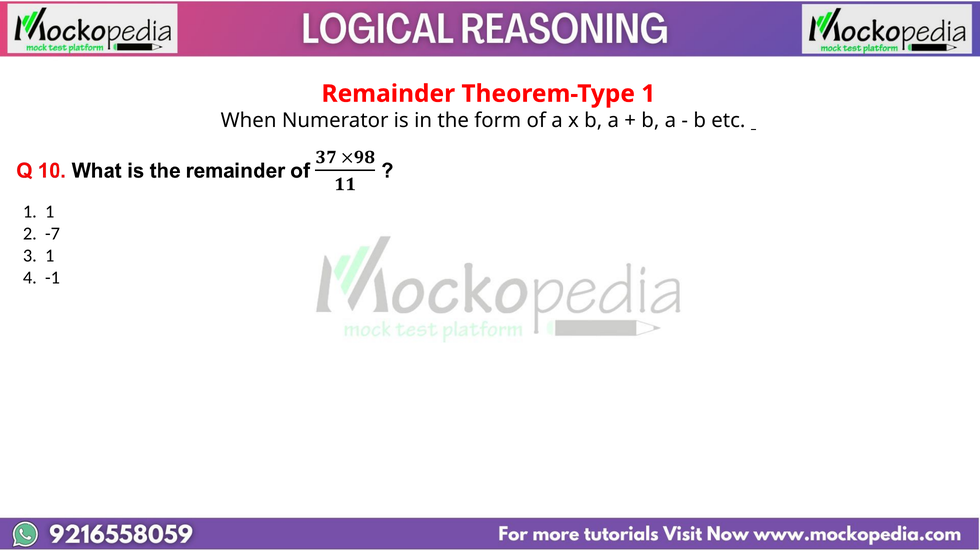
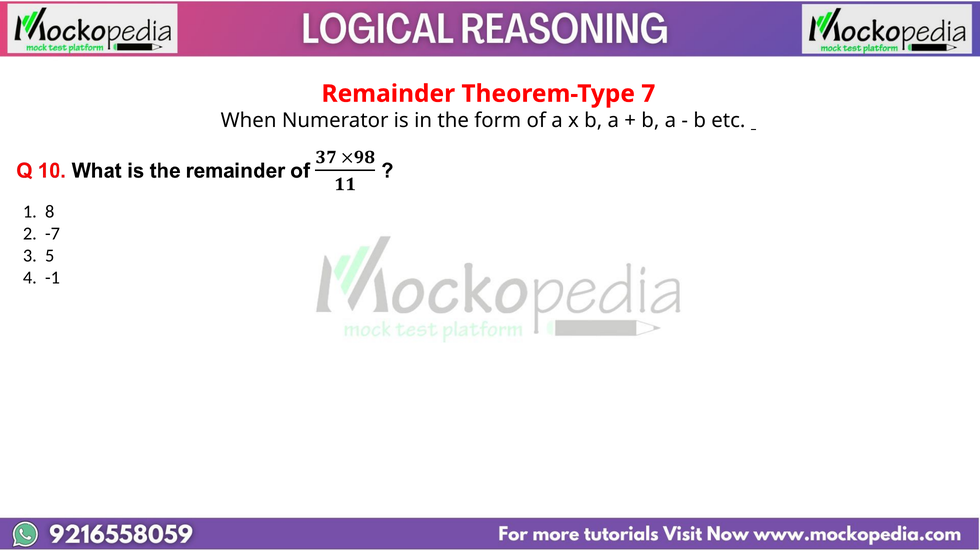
Theorem-Type 1: 1 -> 7
1 1: 1 -> 8
3 1: 1 -> 5
